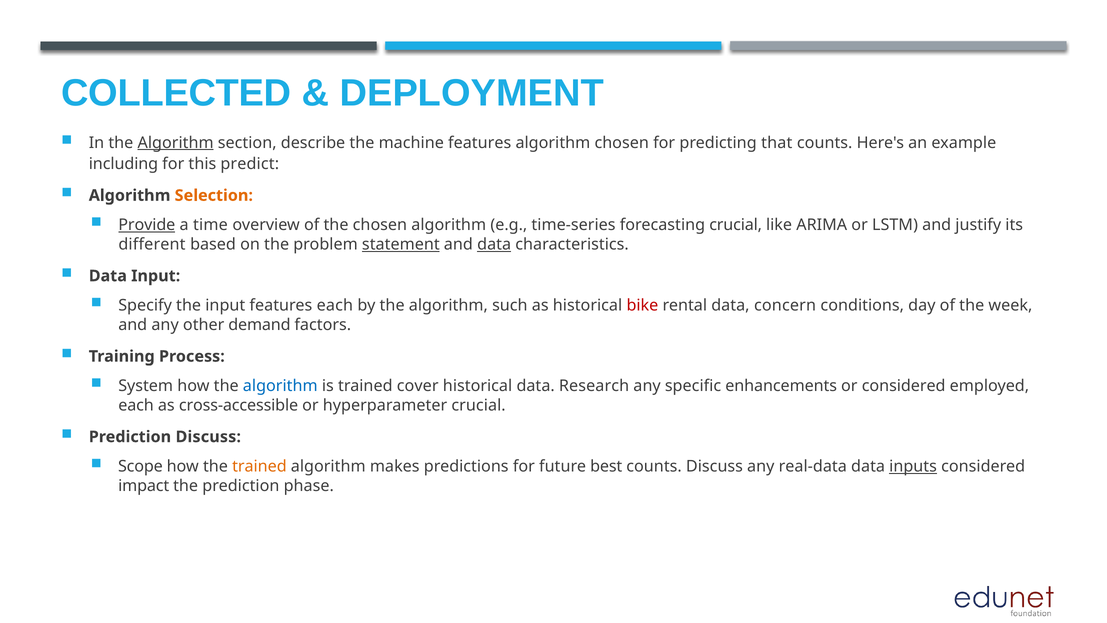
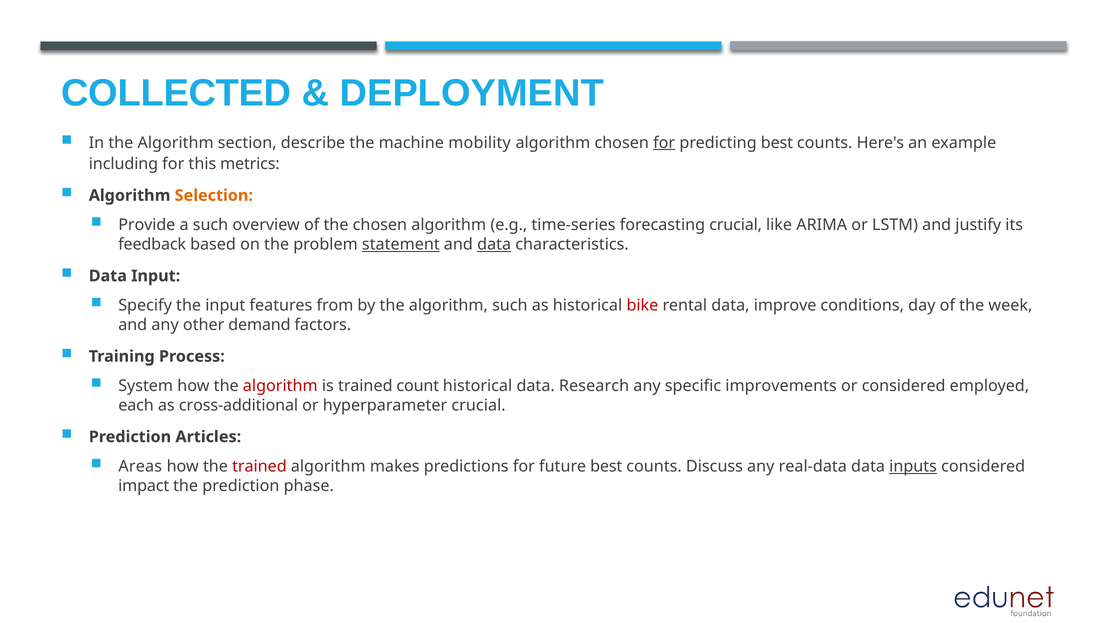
Algorithm at (176, 143) underline: present -> none
machine features: features -> mobility
for at (664, 143) underline: none -> present
predicting that: that -> best
predict: predict -> metrics
Provide underline: present -> none
a time: time -> such
different: different -> feedback
features each: each -> from
concern: concern -> improve
algorithm at (280, 386) colour: blue -> red
cover: cover -> count
enhancements: enhancements -> improvements
cross-accessible: cross-accessible -> cross-additional
Prediction Discuss: Discuss -> Articles
Scope: Scope -> Areas
trained at (259, 466) colour: orange -> red
